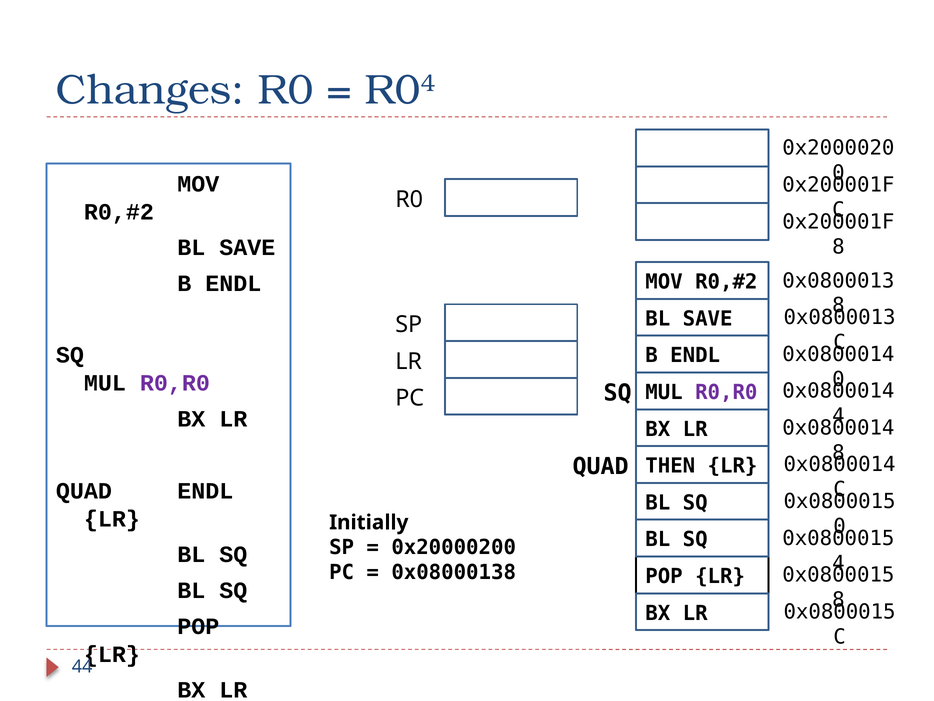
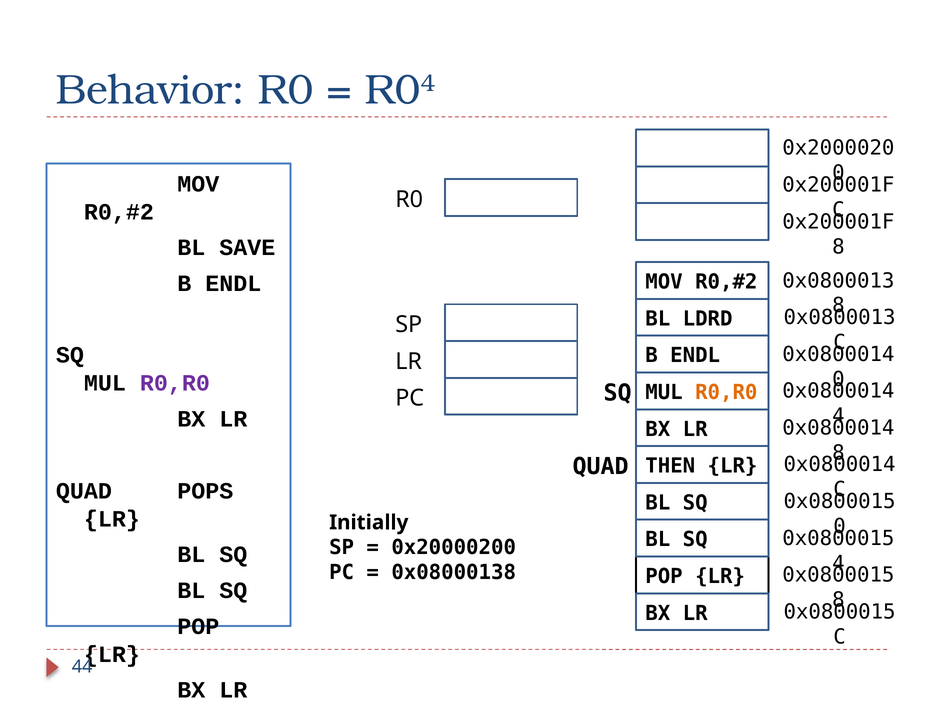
Changes: Changes -> Behavior
SAVE at (708, 319): SAVE -> LDRD
R0,R0 at (726, 392) colour: purple -> orange
QUAD ENDL: ENDL -> POPS
